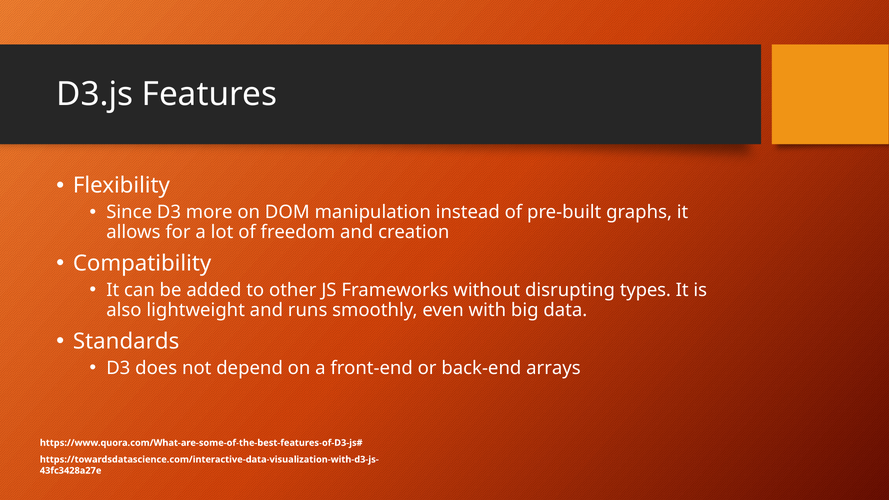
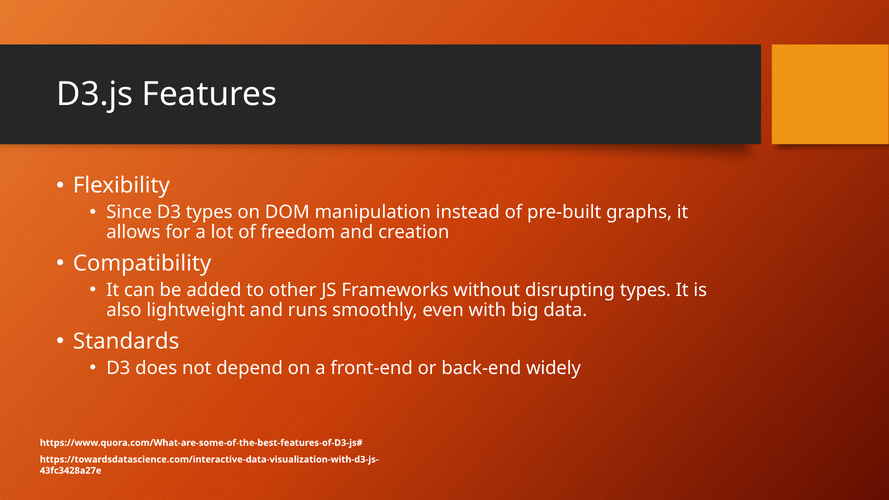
D3 more: more -> types
arrays: arrays -> widely
